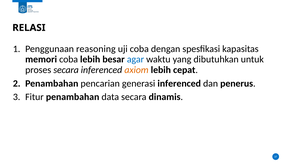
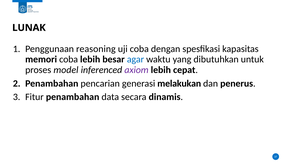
RELASI: RELASI -> LUNAK
proses secara: secara -> model
axiom colour: orange -> purple
generasi inferenced: inferenced -> melakukan
